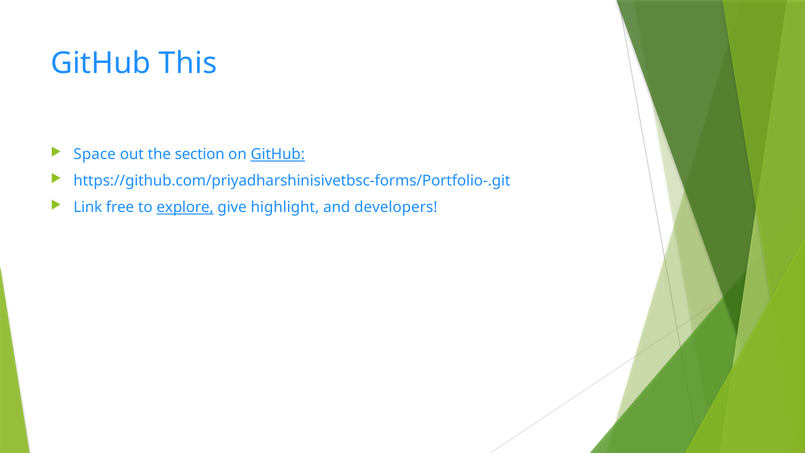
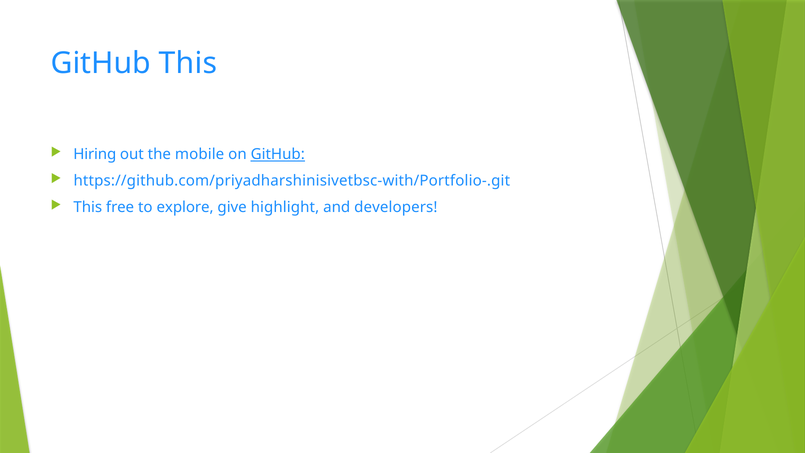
Space: Space -> Hiring
section: section -> mobile
https://github.com/priyadharshinisivetbsc-forms/Portfolio-.git: https://github.com/priyadharshinisivetbsc-forms/Portfolio-.git -> https://github.com/priyadharshinisivetbsc-with/Portfolio-.git
Link at (88, 207): Link -> This
explore underline: present -> none
